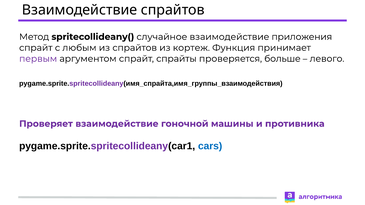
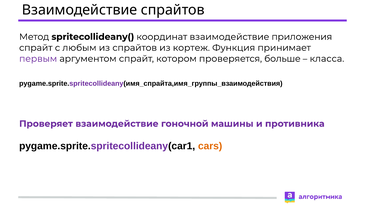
случайное: случайное -> координат
спрайты: спрайты -> котором
левого: левого -> класса
cars colour: blue -> orange
